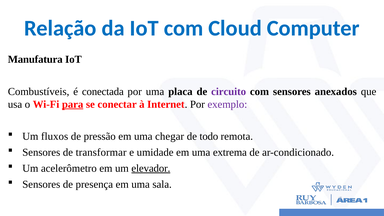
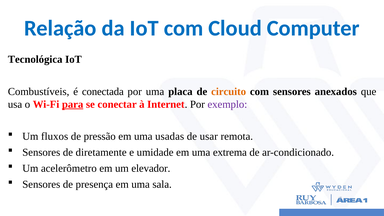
Manufatura: Manufatura -> Tecnológica
circuito colour: purple -> orange
chegar: chegar -> usadas
todo: todo -> usar
transformar: transformar -> diretamente
elevador underline: present -> none
